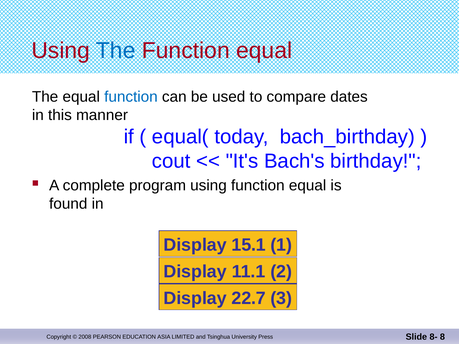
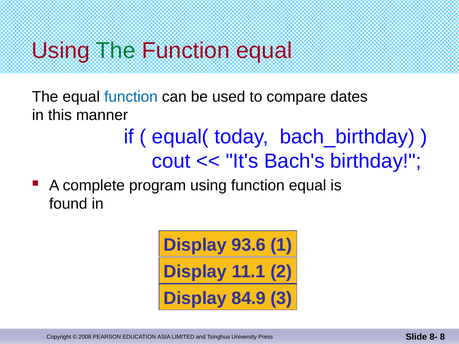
The at (116, 51) colour: blue -> green
15.1: 15.1 -> 93.6
22.7: 22.7 -> 84.9
